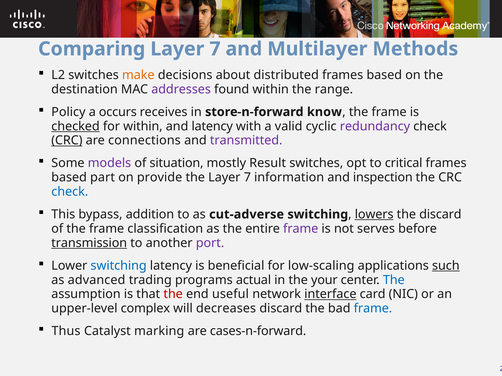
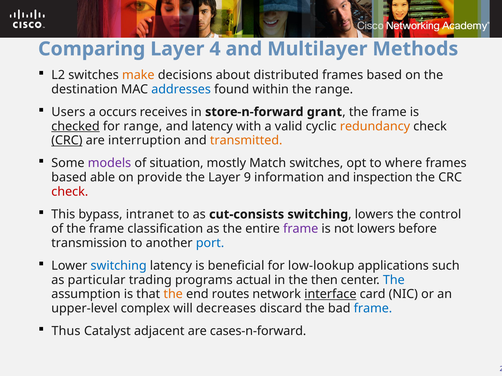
Comparing Layer 7: 7 -> 4
addresses colour: purple -> blue
Policy: Policy -> Users
know: know -> grant
for within: within -> range
redundancy colour: purple -> orange
connections: connections -> interruption
transmitted colour: purple -> orange
Result: Result -> Match
critical: critical -> where
part: part -> able
the Layer 7: 7 -> 9
check at (70, 192) colour: blue -> red
addition: addition -> intranet
cut-adverse: cut-adverse -> cut-consists
lowers at (374, 215) underline: present -> none
the discard: discard -> control
not serves: serves -> lowers
transmission underline: present -> none
port colour: purple -> blue
low-scaling: low-scaling -> low-lookup
such underline: present -> none
advanced: advanced -> particular
your: your -> then
the at (173, 295) colour: red -> orange
useful: useful -> routes
marking: marking -> adjacent
